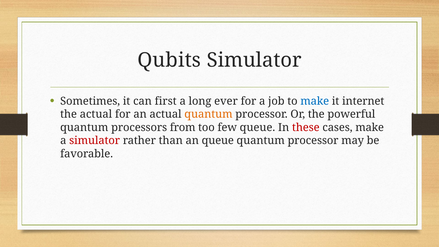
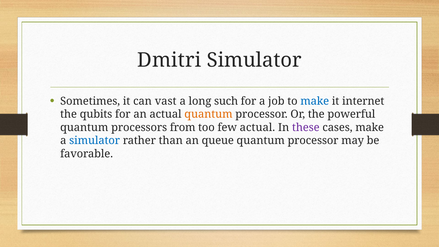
Qubits: Qubits -> Dmitri
first: first -> vast
ever: ever -> such
the actual: actual -> qubits
few queue: queue -> actual
these colour: red -> purple
simulator at (95, 141) colour: red -> blue
